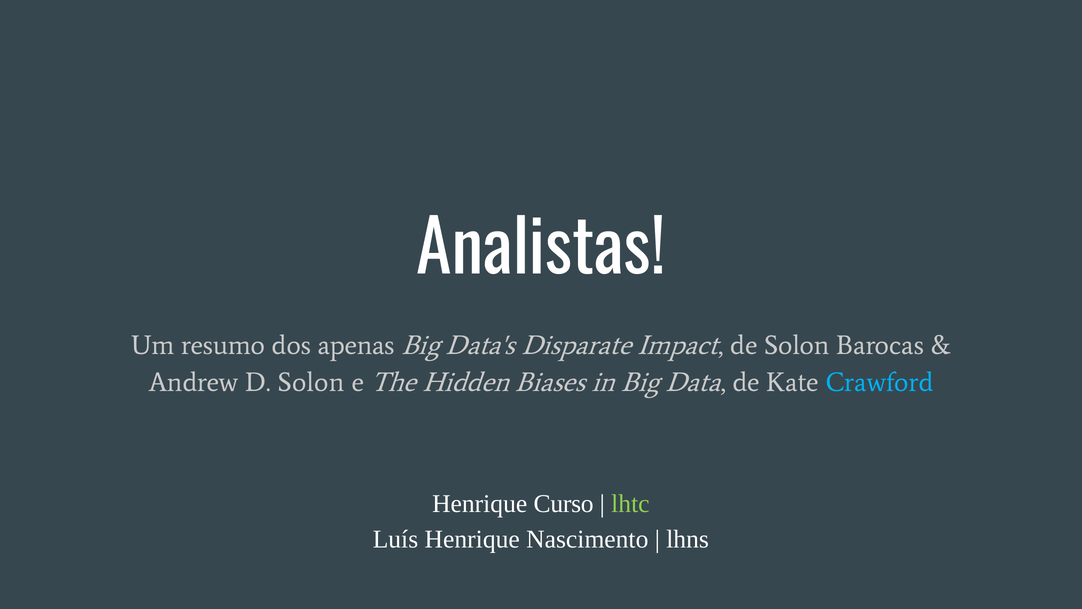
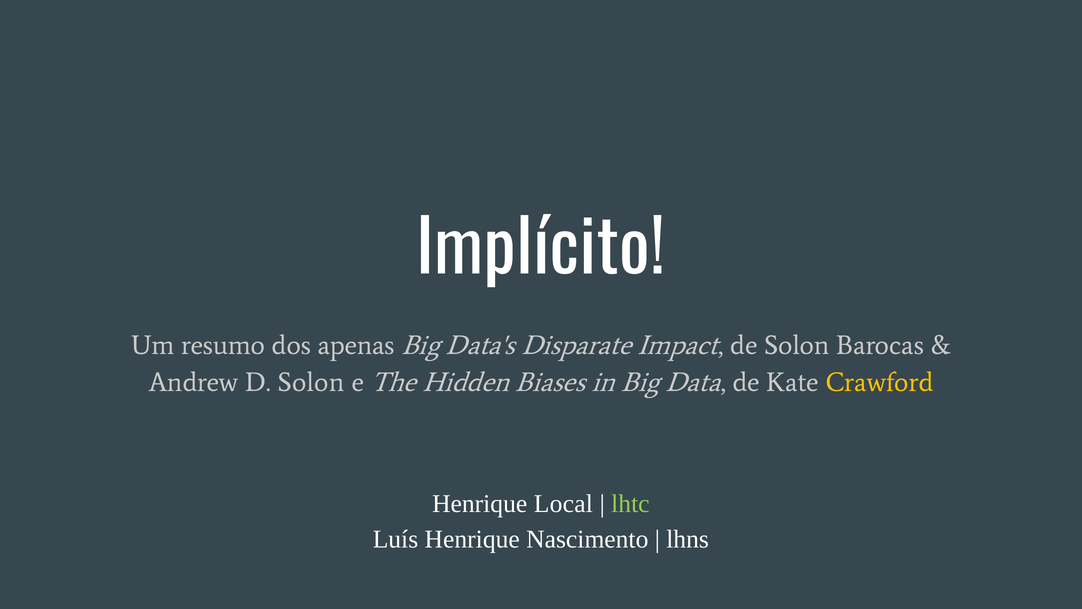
Analistas: Analistas -> Implícito
Crawford colour: light blue -> yellow
Curso: Curso -> Local
